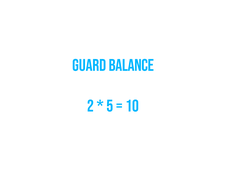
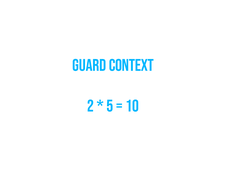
Balance: Balance -> Context
